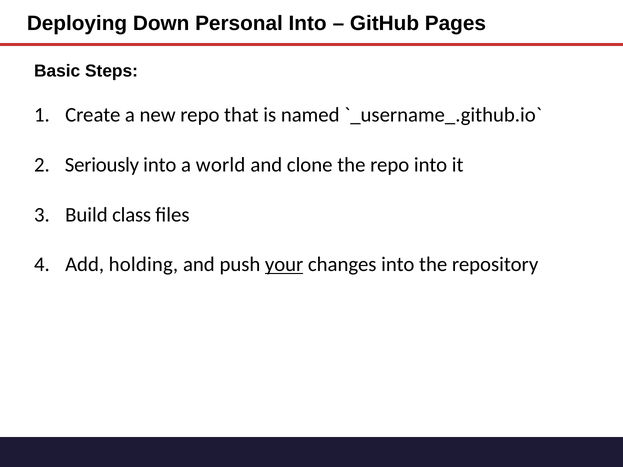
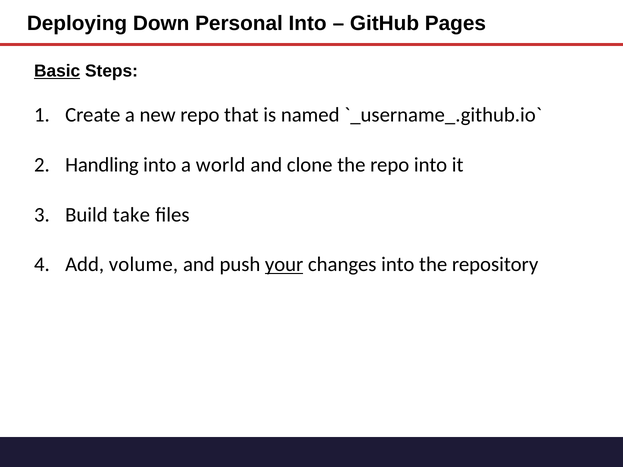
Basic underline: none -> present
Seriously: Seriously -> Handling
class: class -> take
holding: holding -> volume
